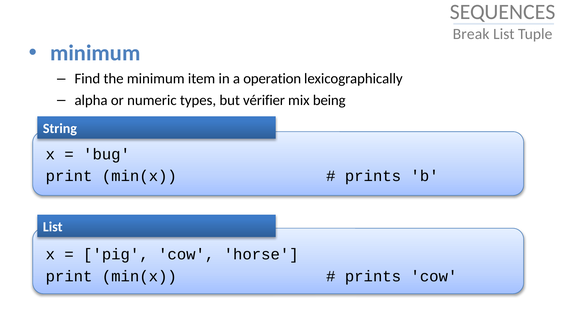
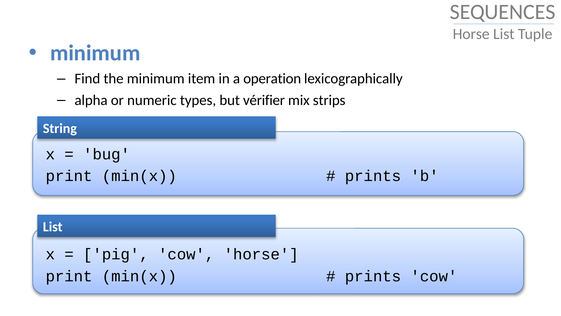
Break at (471, 34): Break -> Horse
being: being -> strips
